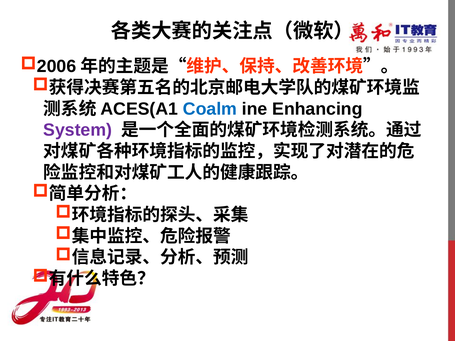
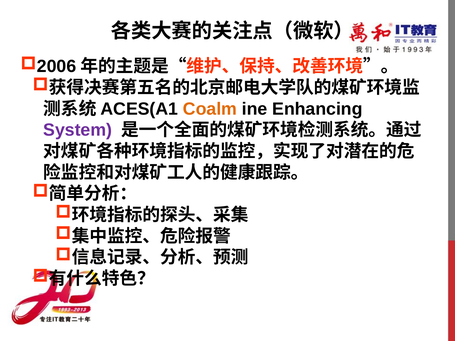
Coalm colour: blue -> orange
